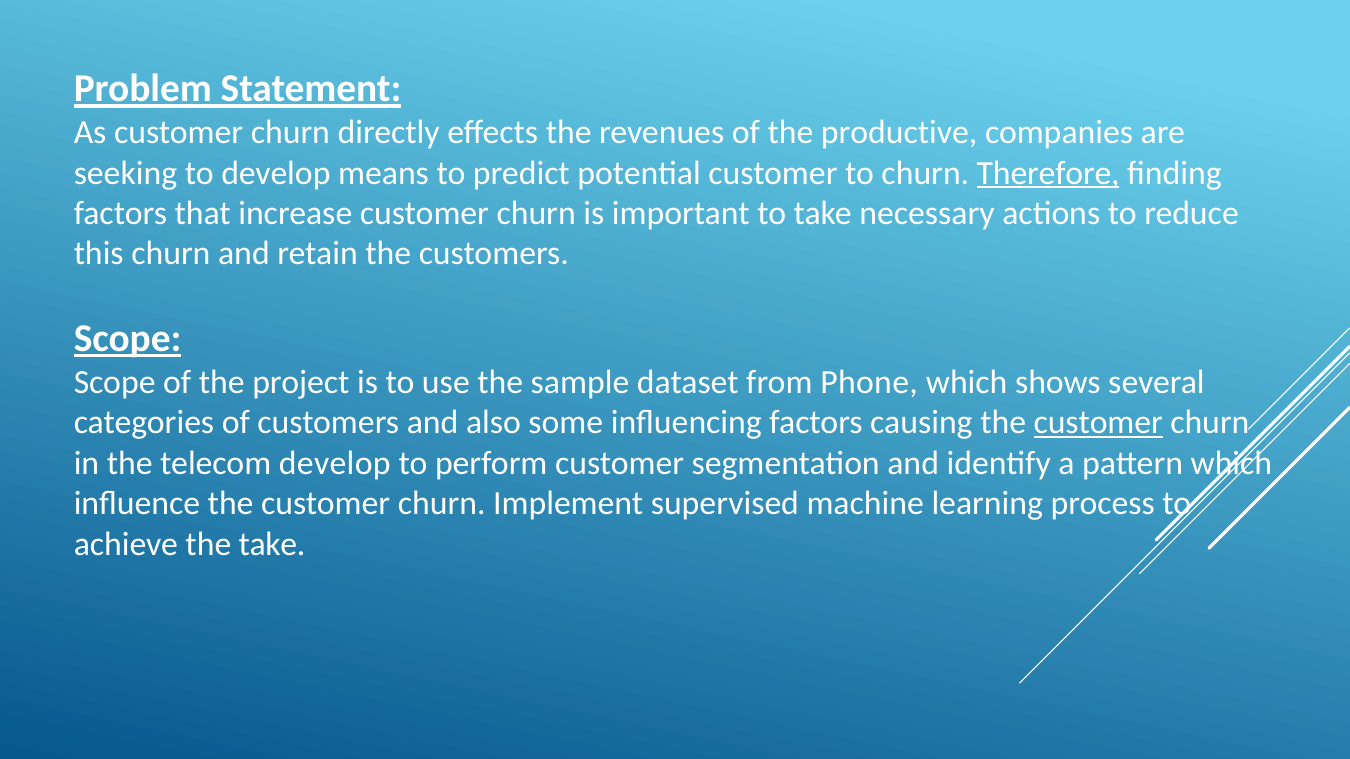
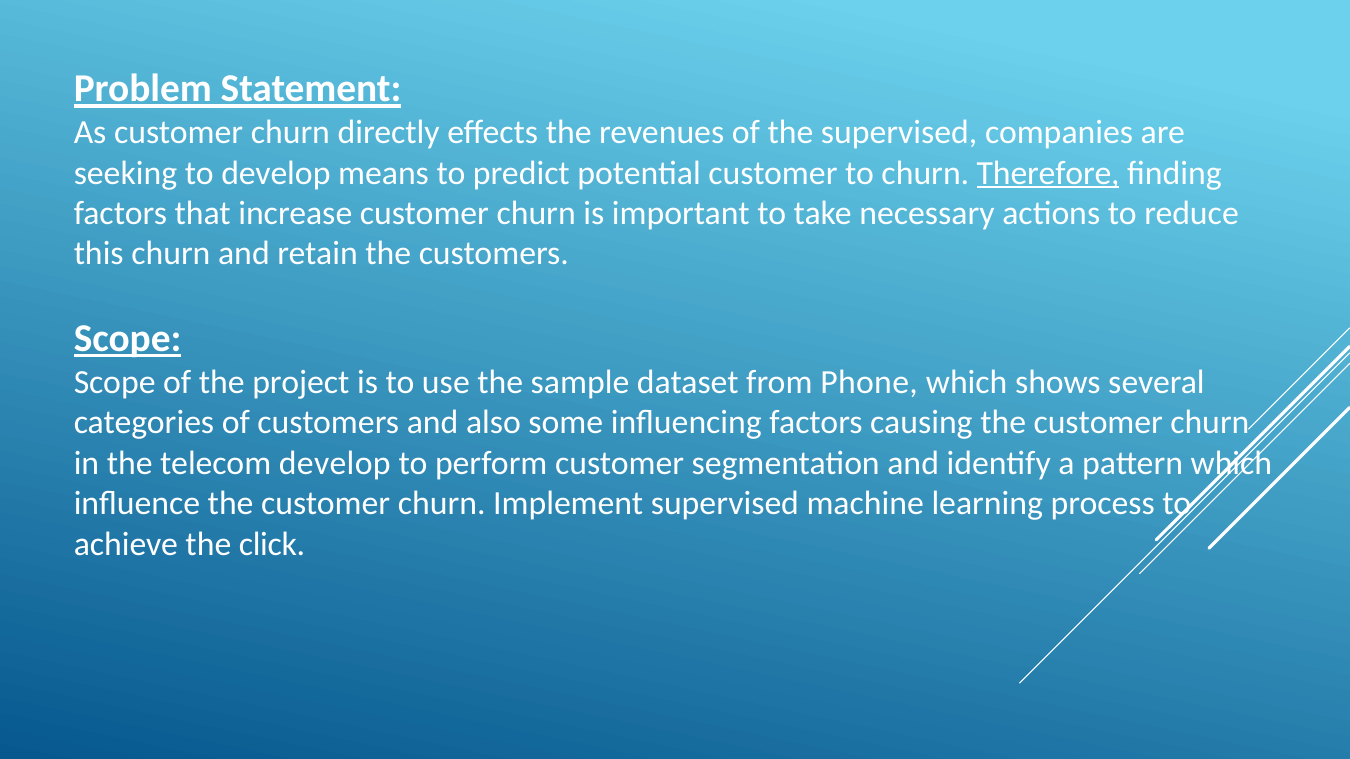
the productive: productive -> supervised
customer at (1098, 423) underline: present -> none
the take: take -> click
